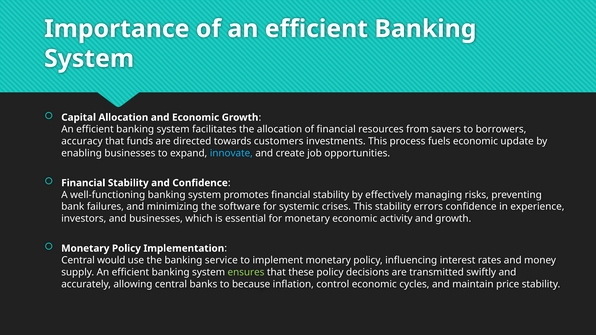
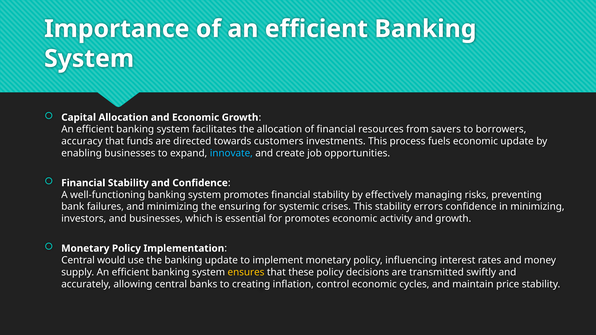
software: software -> ensuring
in experience: experience -> minimizing
for monetary: monetary -> promotes
banking service: service -> update
ensures colour: light green -> yellow
because: because -> creating
